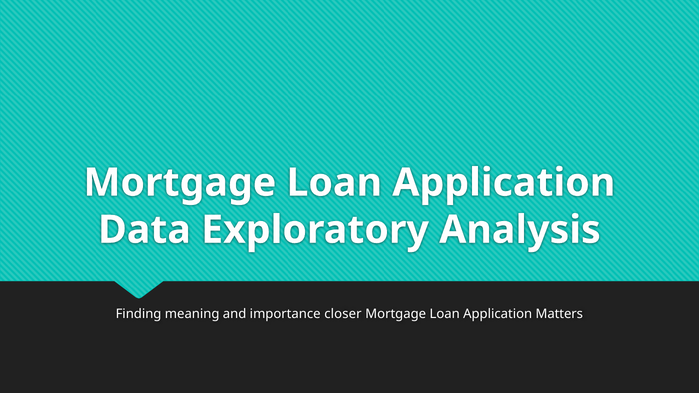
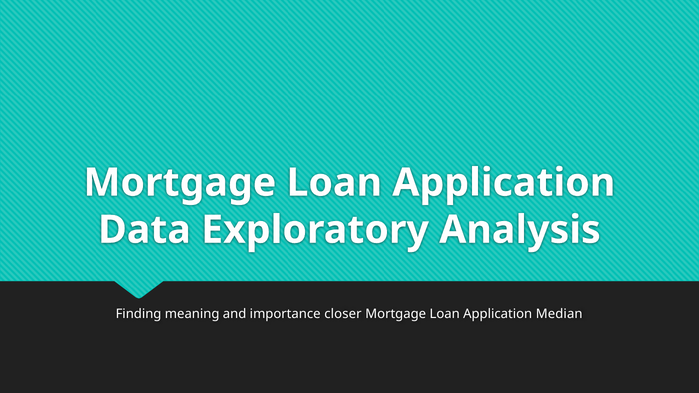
Matters: Matters -> Median
